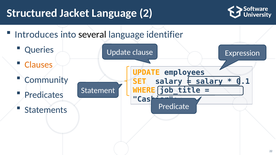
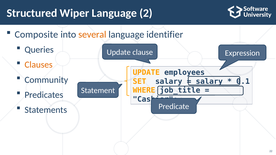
Jacket: Jacket -> Wiper
Introduces: Introduces -> Composite
several colour: black -> orange
